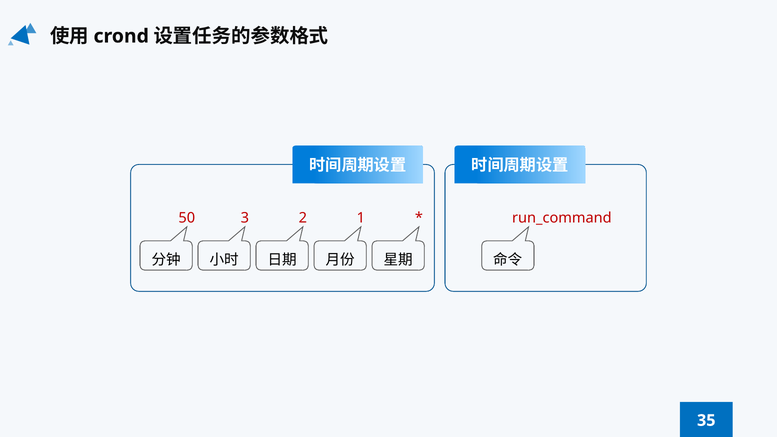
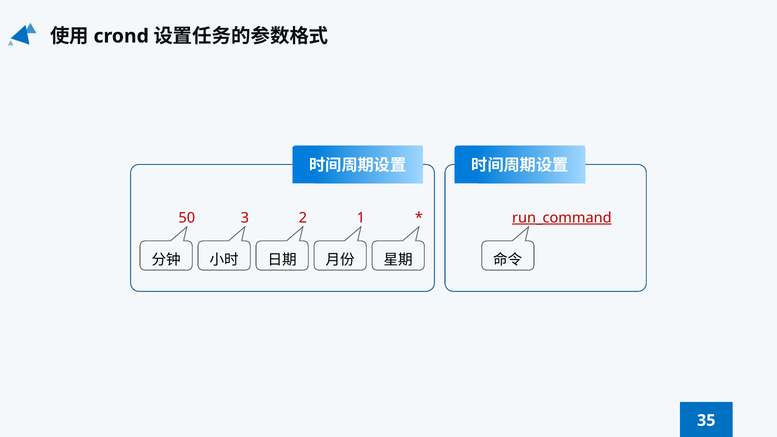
run_command underline: none -> present
